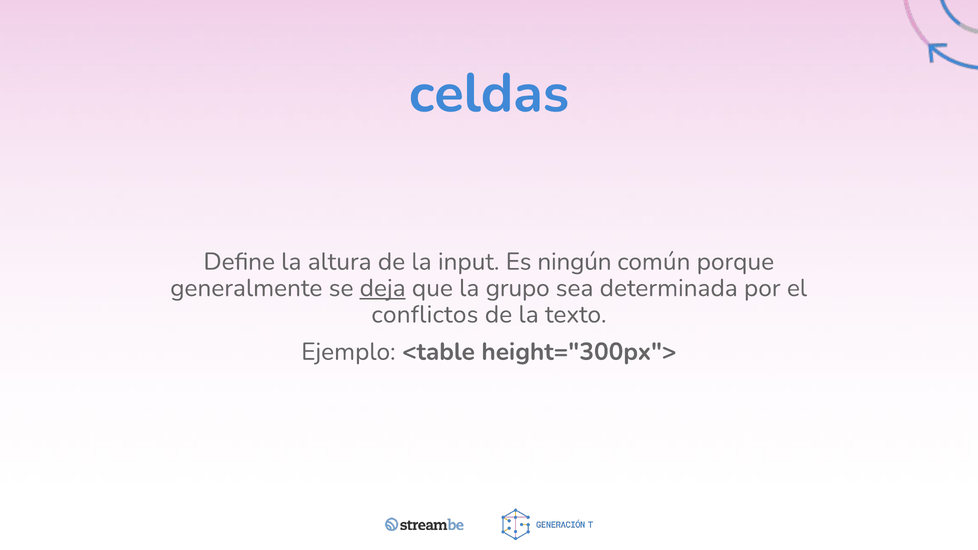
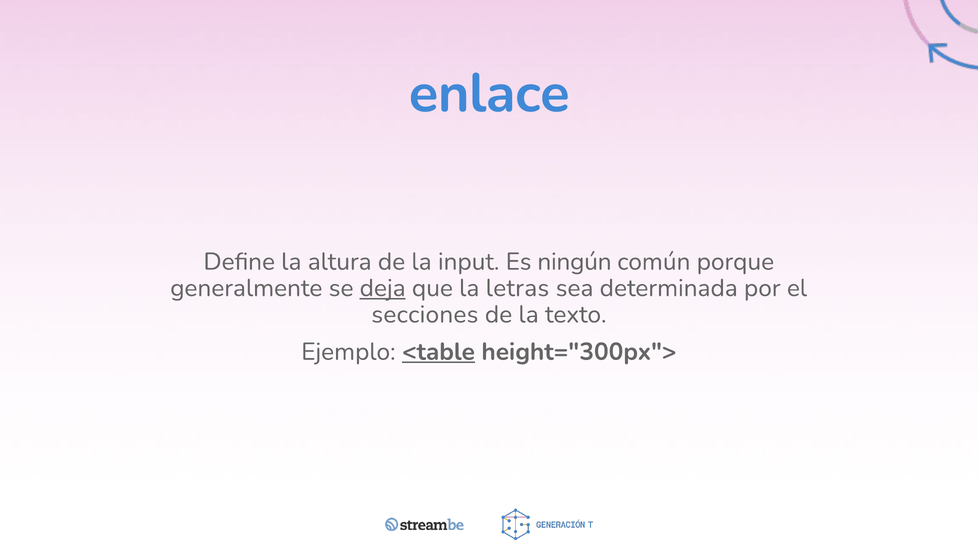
celdas: celdas -> enlace
grupo: grupo -> letras
conflictos: conflictos -> secciones
<table underline: none -> present
